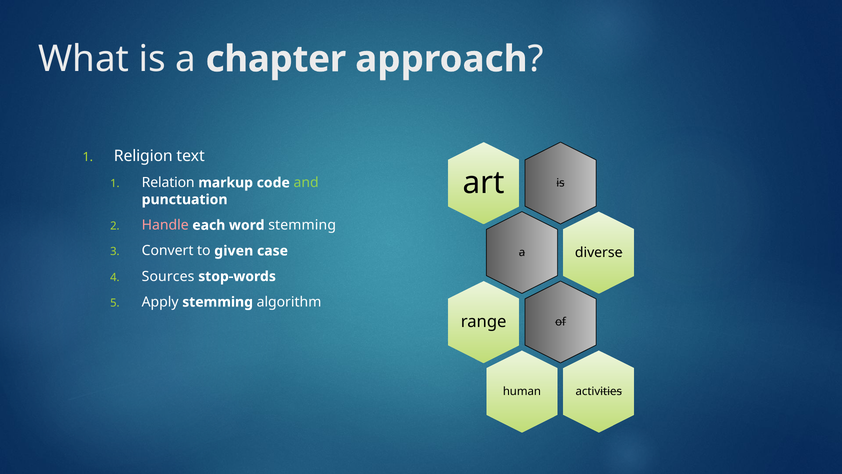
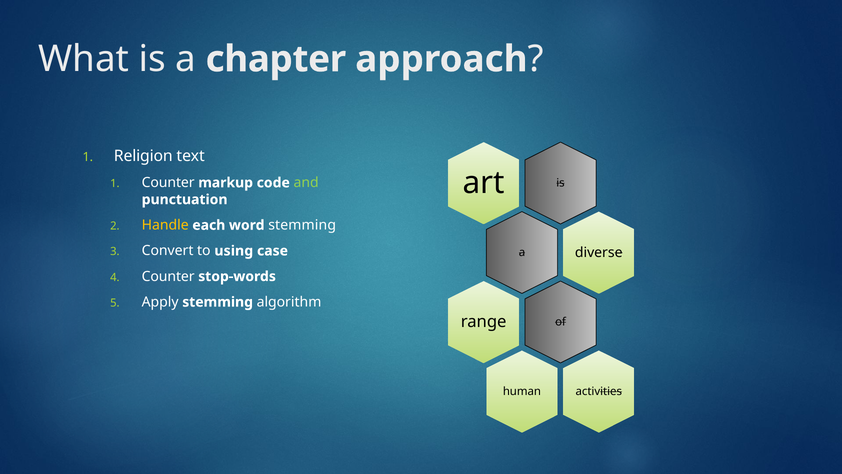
Relation at (168, 183): Relation -> Counter
Handle colour: pink -> yellow
given: given -> using
Sources at (168, 276): Sources -> Counter
